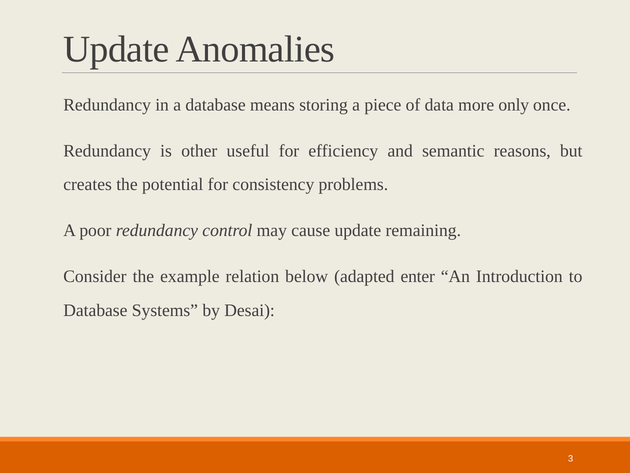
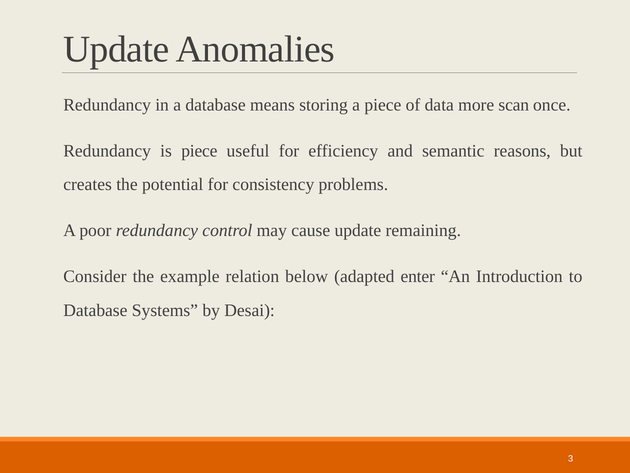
only: only -> scan
is other: other -> piece
